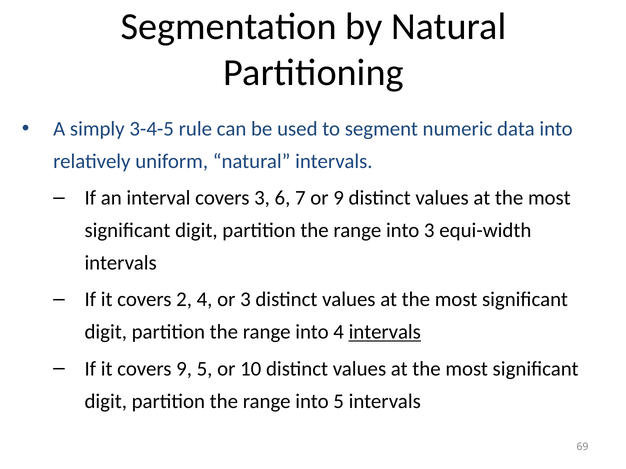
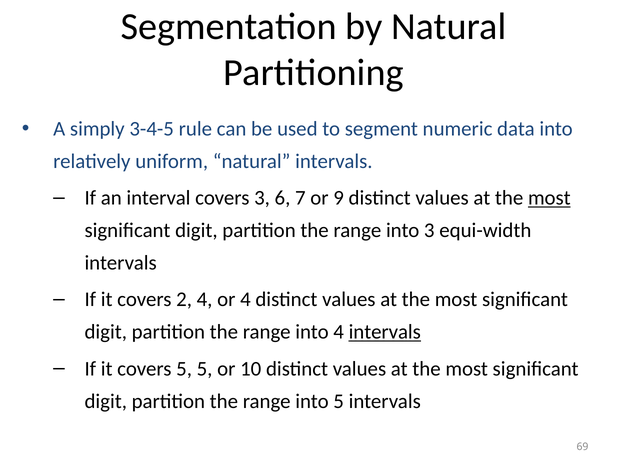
most at (549, 198) underline: none -> present
or 3: 3 -> 4
covers 9: 9 -> 5
